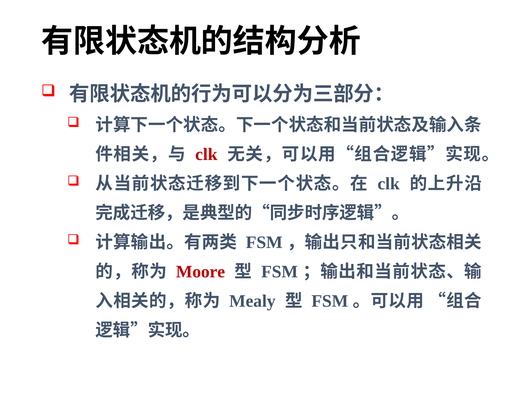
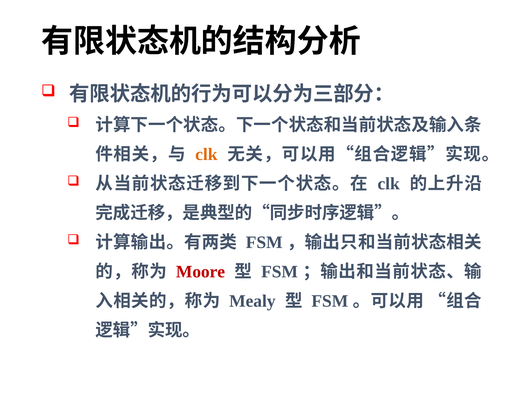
clk at (206, 154) colour: red -> orange
